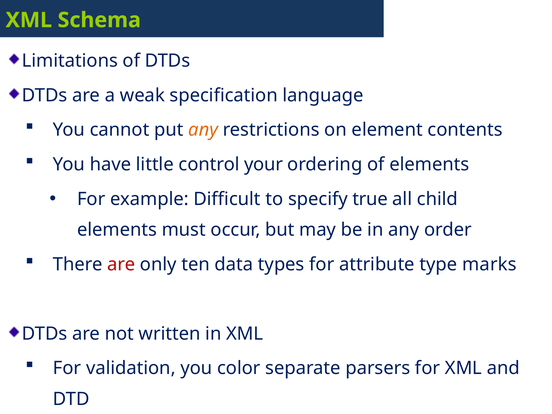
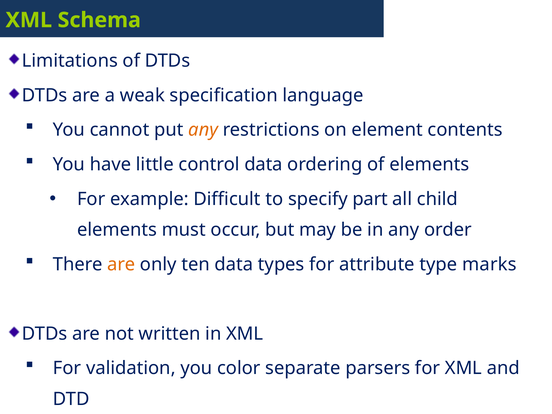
control your: your -> data
true: true -> part
are at (121, 264) colour: red -> orange
